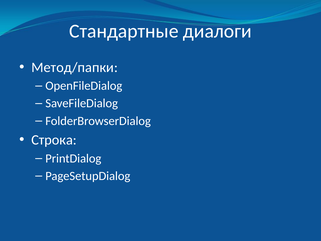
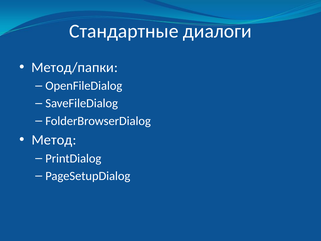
Строка: Строка -> Метод
